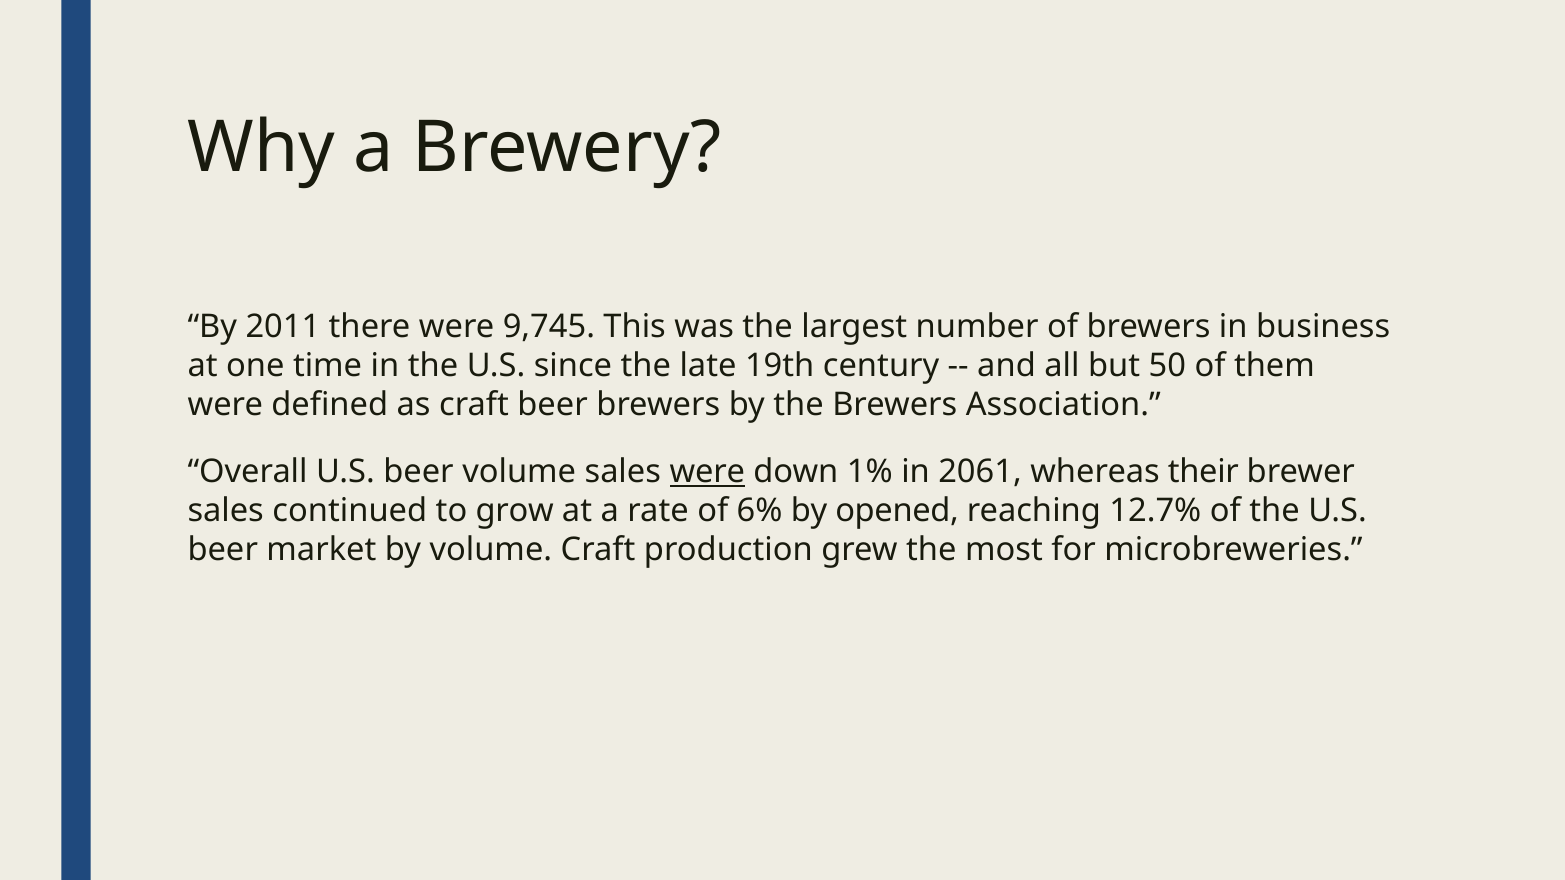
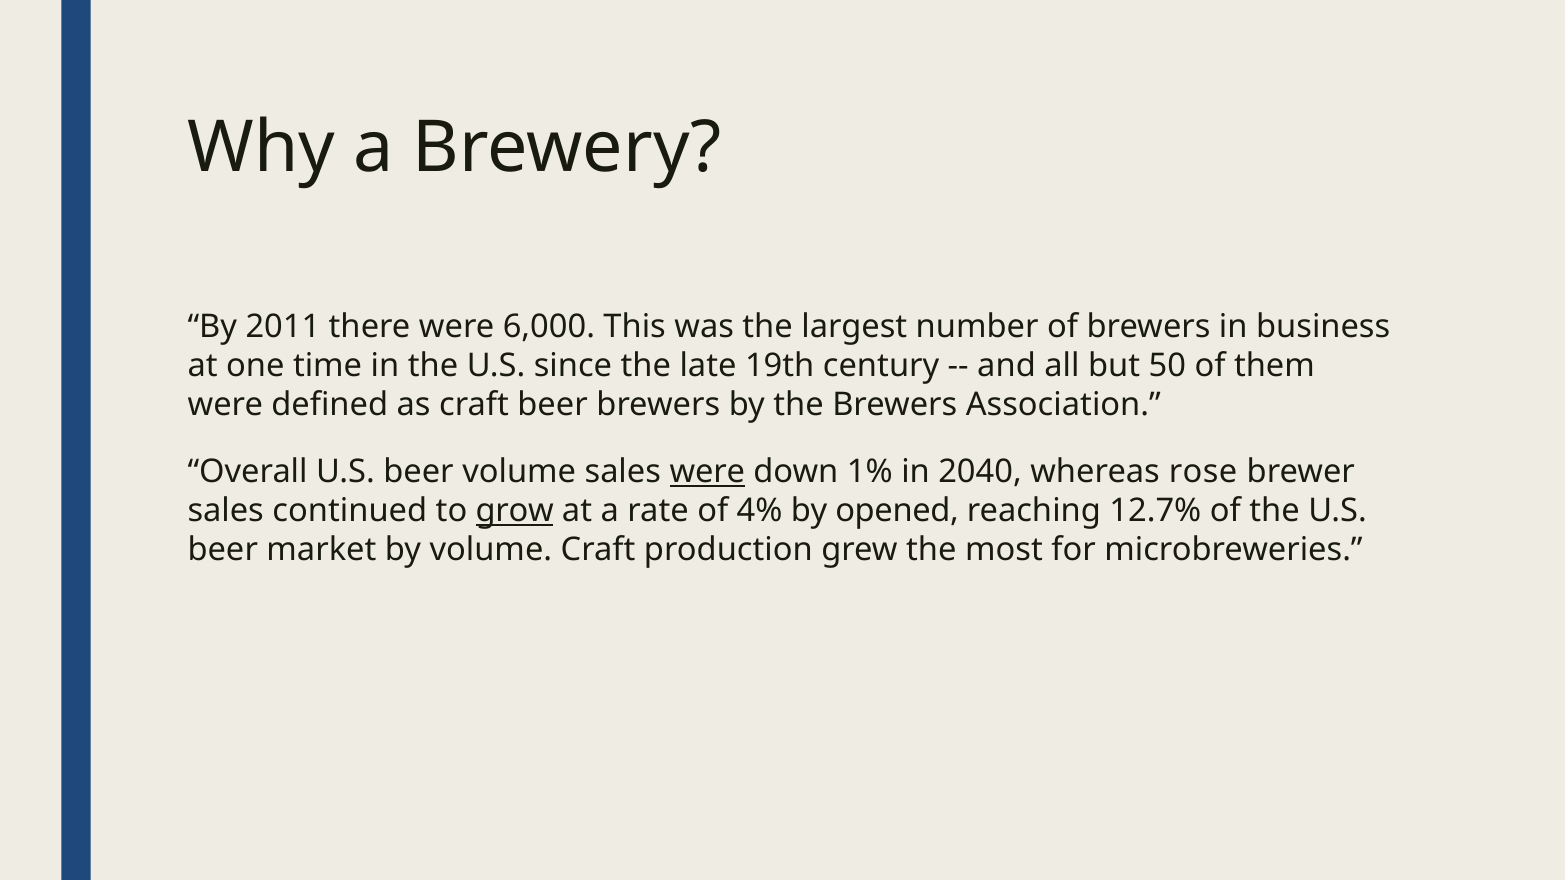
9,745: 9,745 -> 6,000
2061: 2061 -> 2040
their: their -> rose
grow underline: none -> present
6%: 6% -> 4%
